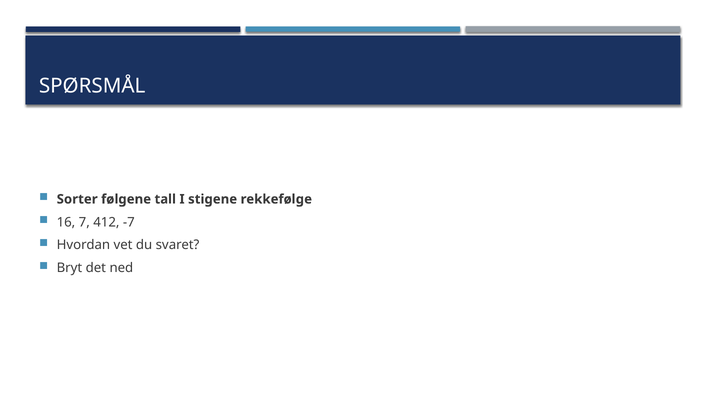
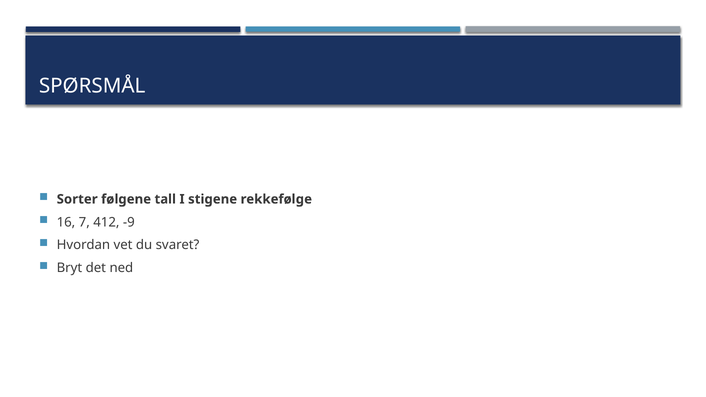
-7: -7 -> -9
